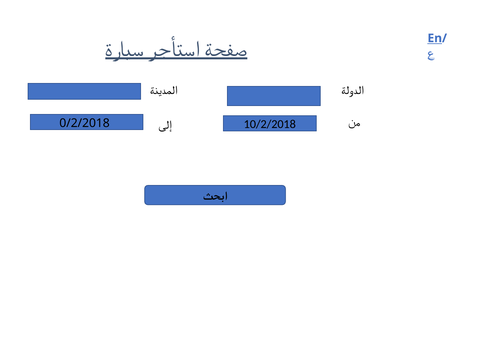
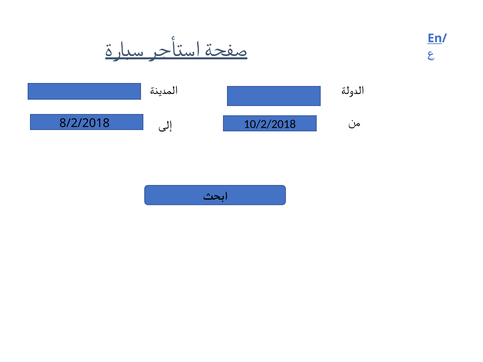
0/2/2018: 0/2/2018 -> 8/2/2018
